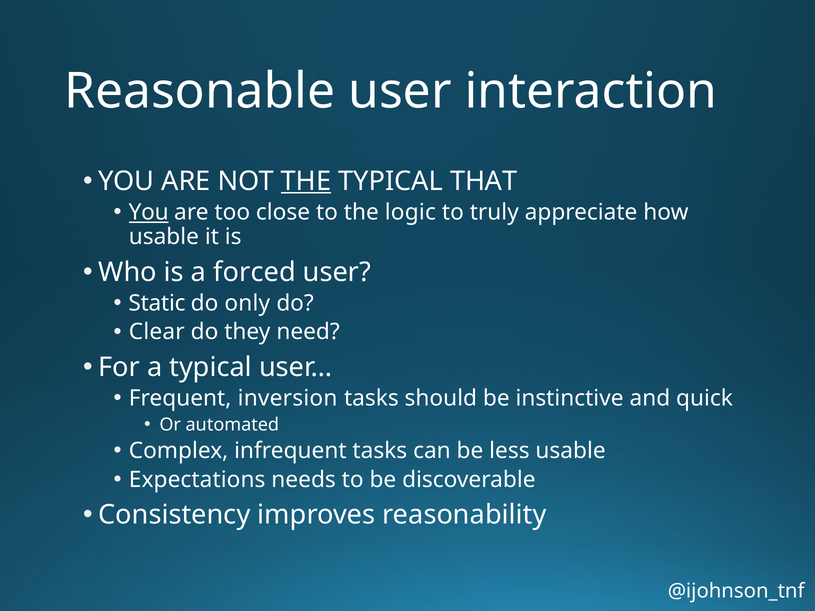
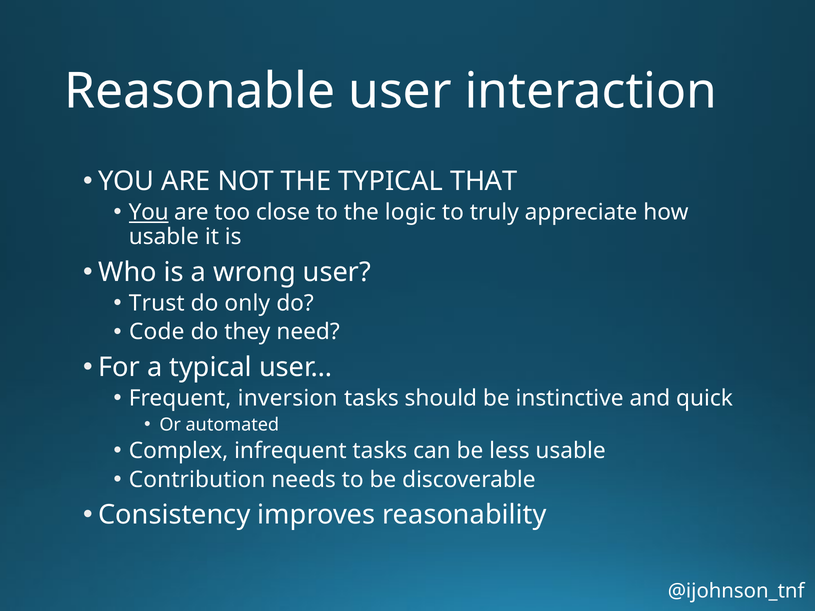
THE at (306, 181) underline: present -> none
forced: forced -> wrong
Static: Static -> Trust
Clear: Clear -> Code
Expectations: Expectations -> Contribution
